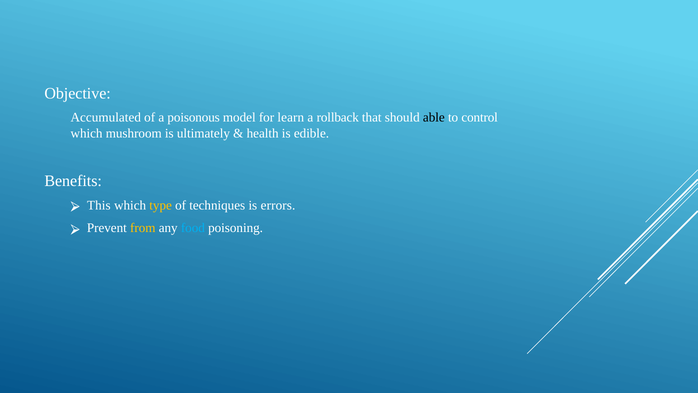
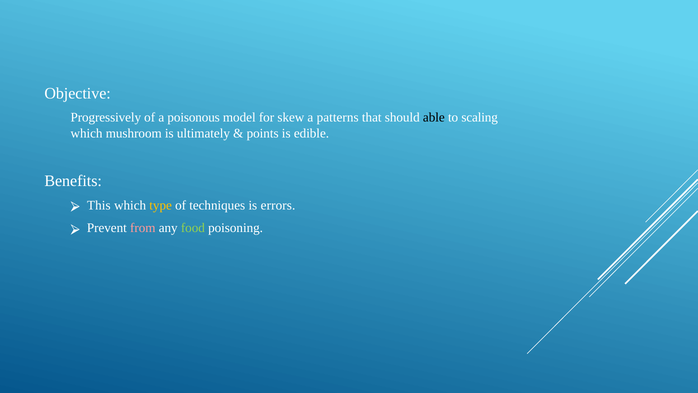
Accumulated: Accumulated -> Progressively
learn: learn -> skew
rollback: rollback -> patterns
control: control -> scaling
health: health -> points
from colour: yellow -> pink
food colour: light blue -> light green
